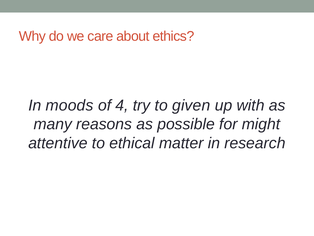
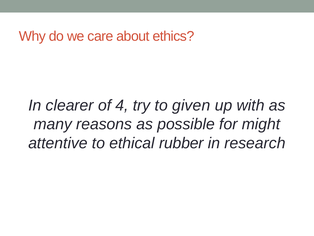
moods: moods -> clearer
matter: matter -> rubber
